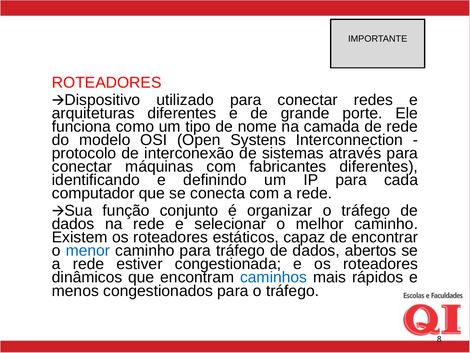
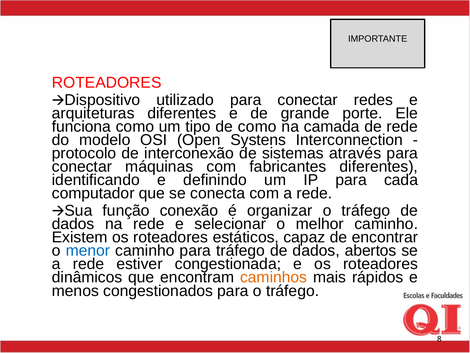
de nome: nome -> como
conjunto: conjunto -> conexão
caminhos colour: blue -> orange
